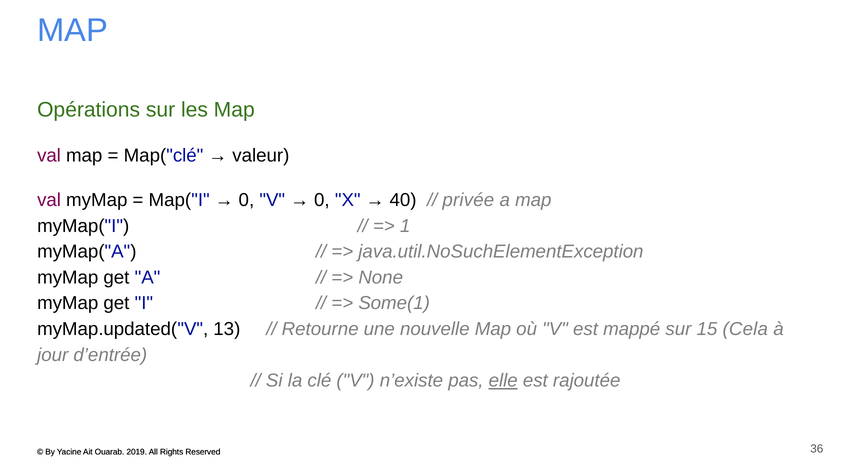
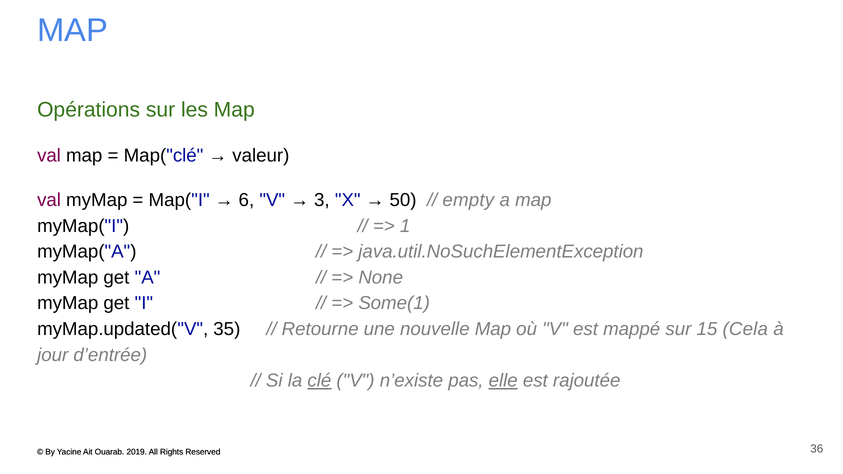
0 at (246, 200): 0 -> 6
0 at (322, 200): 0 -> 3
40: 40 -> 50
privée: privée -> empty
13: 13 -> 35
clé underline: none -> present
